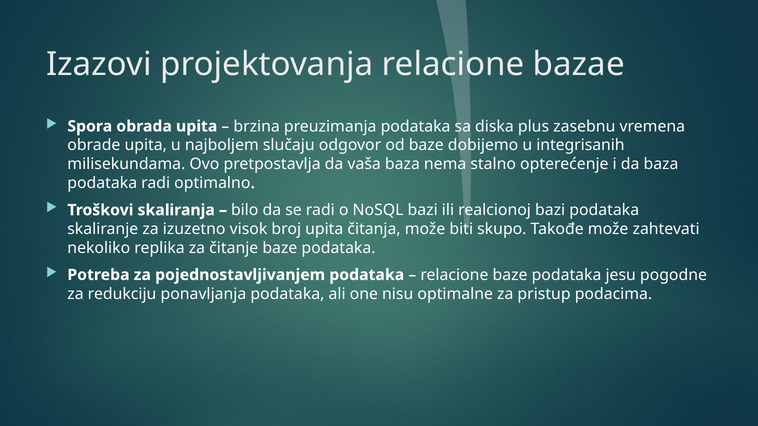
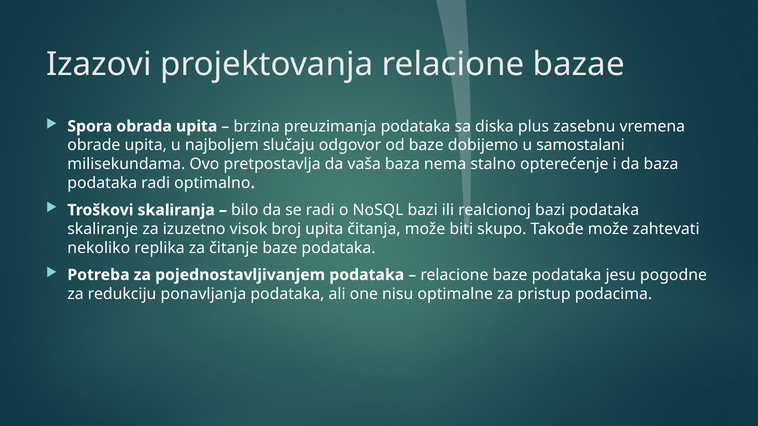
integrisanih: integrisanih -> samostalani
